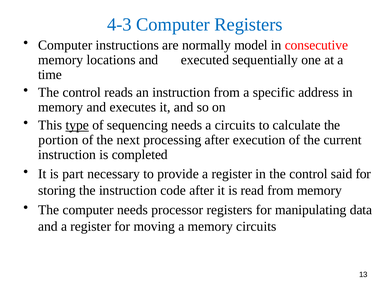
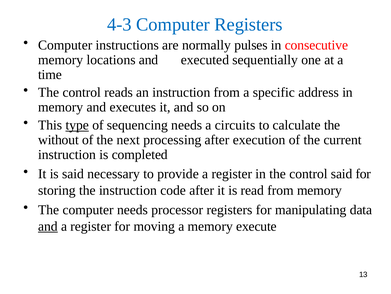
model: model -> pulses
portion: portion -> without
is part: part -> said
and at (48, 226) underline: none -> present
memory circuits: circuits -> execute
